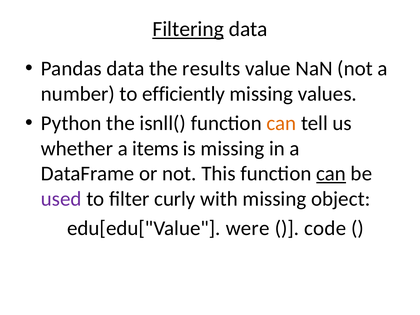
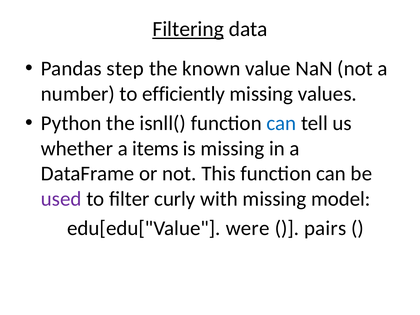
Pandas data: data -> step
results: results -> known
can at (281, 123) colour: orange -> blue
can at (331, 174) underline: present -> none
object: object -> model
code: code -> pairs
